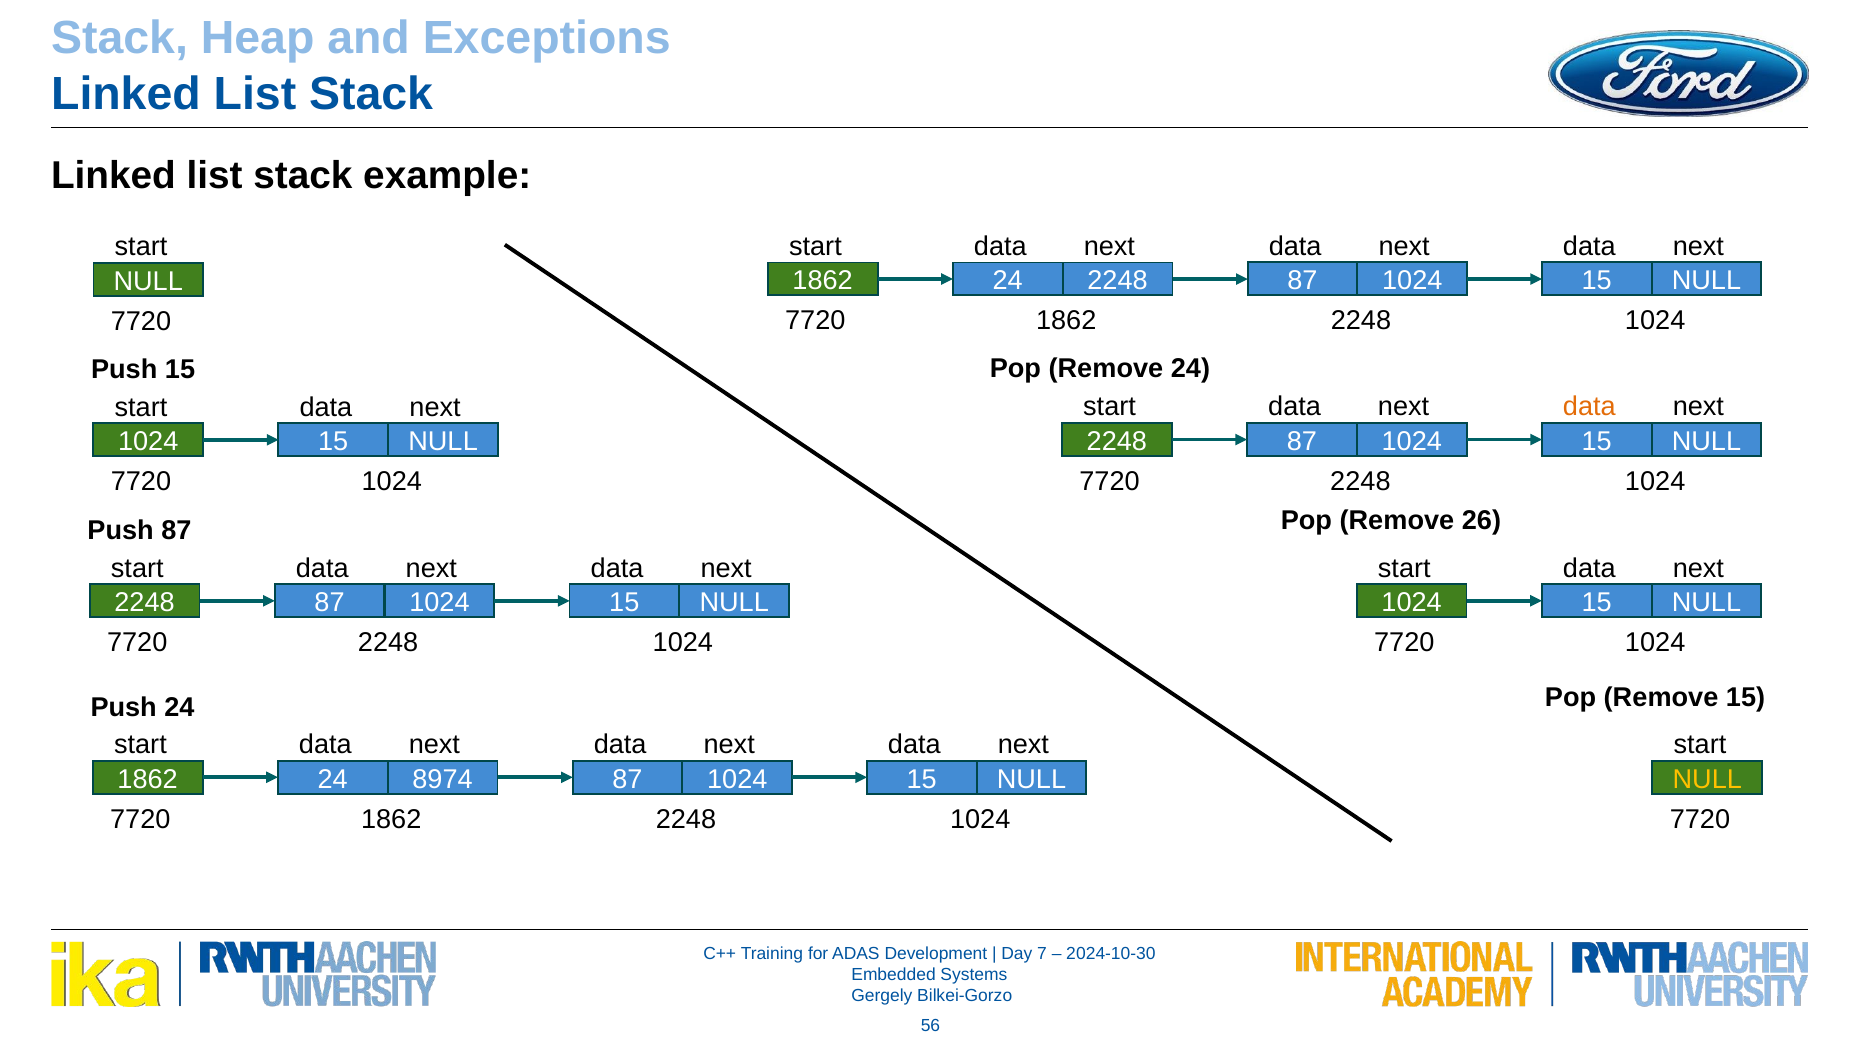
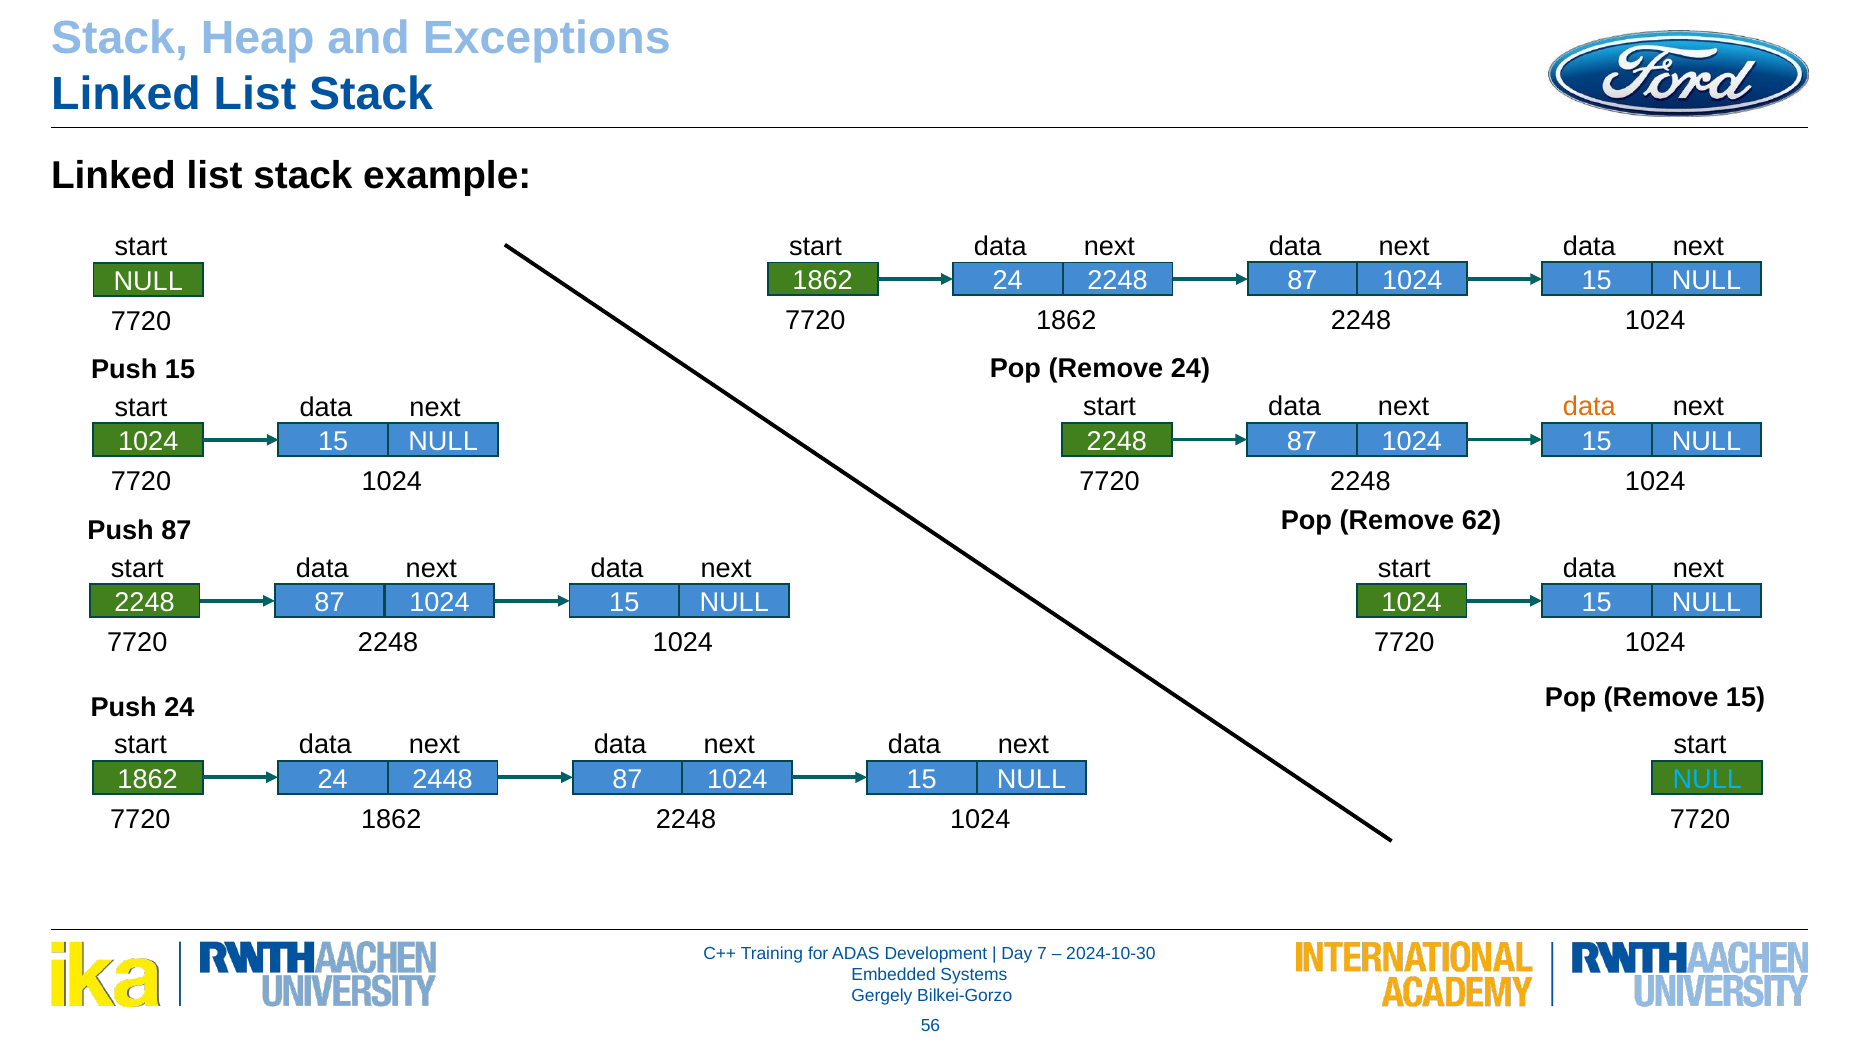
26: 26 -> 62
8974: 8974 -> 2448
NULL at (1707, 779) colour: yellow -> light blue
